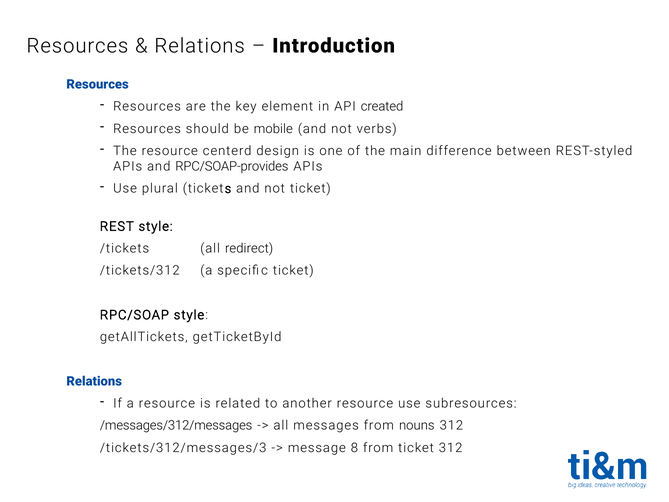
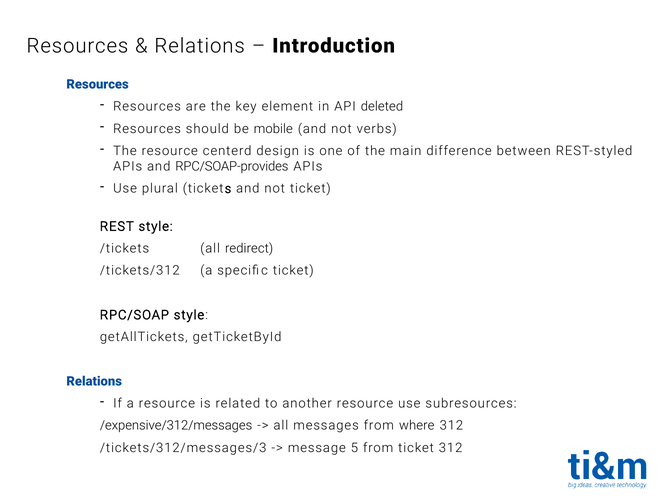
created: created -> deleted
/messages/312/messages: /messages/312/messages -> /expensive/312/messages
nouns: nouns -> where
8: 8 -> 5
